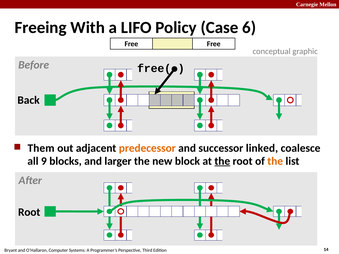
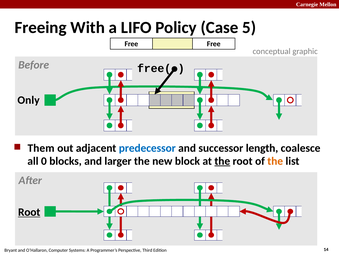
6: 6 -> 5
Back: Back -> Only
predecessor colour: orange -> blue
linked: linked -> length
9: 9 -> 0
Root at (29, 212) underline: none -> present
